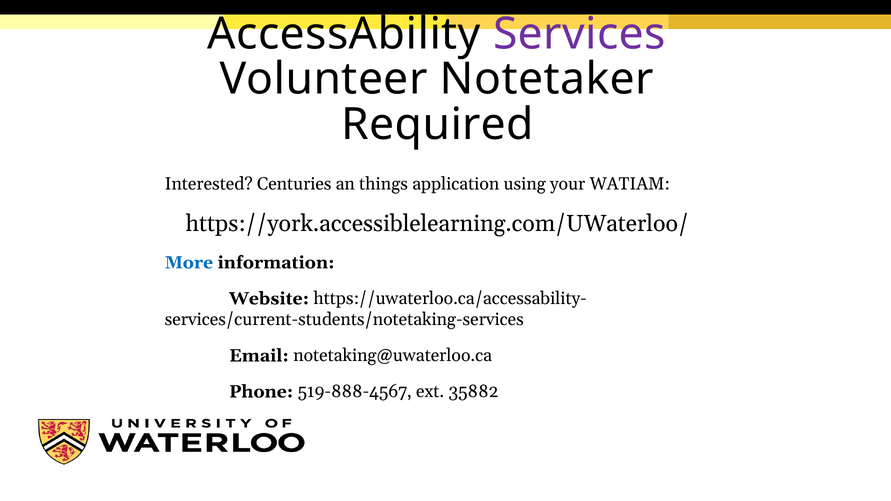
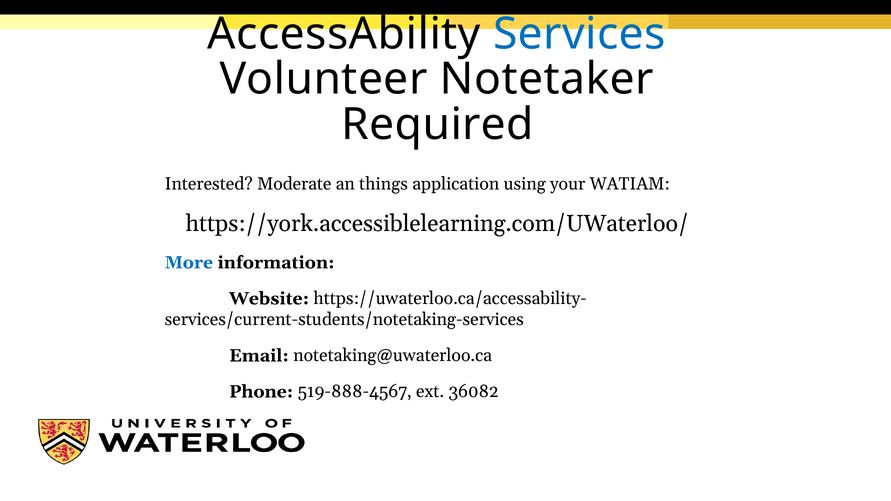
Services colour: purple -> blue
Centuries: Centuries -> Moderate
35882: 35882 -> 36082
